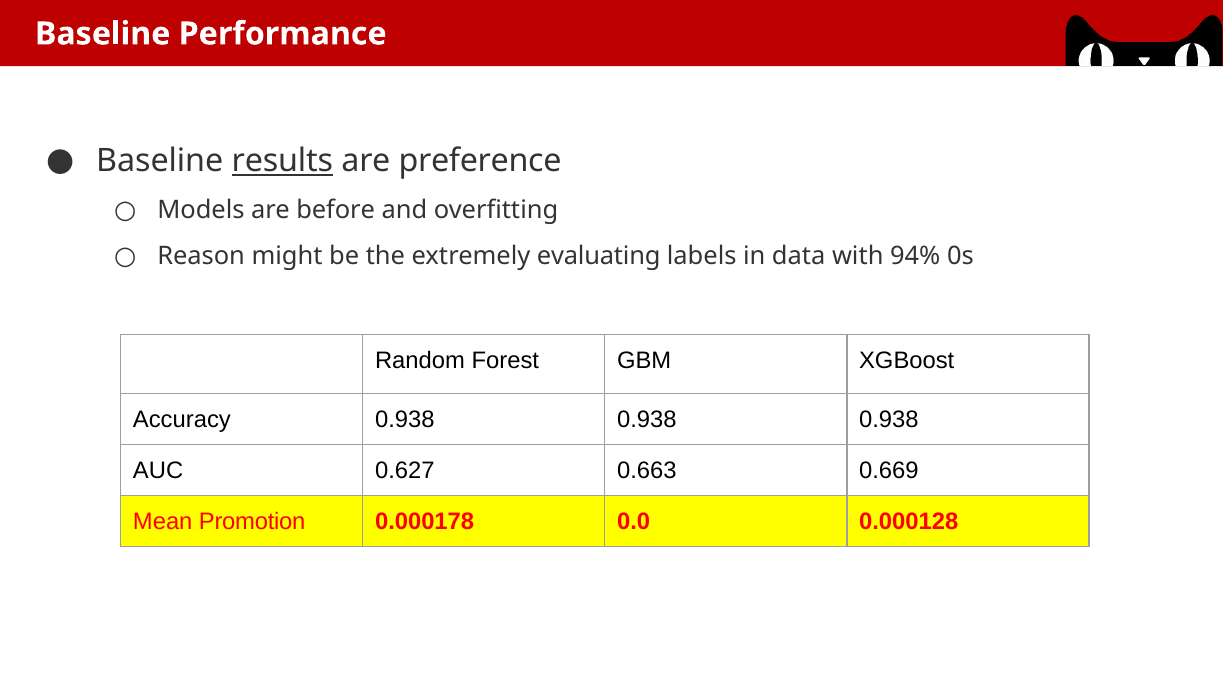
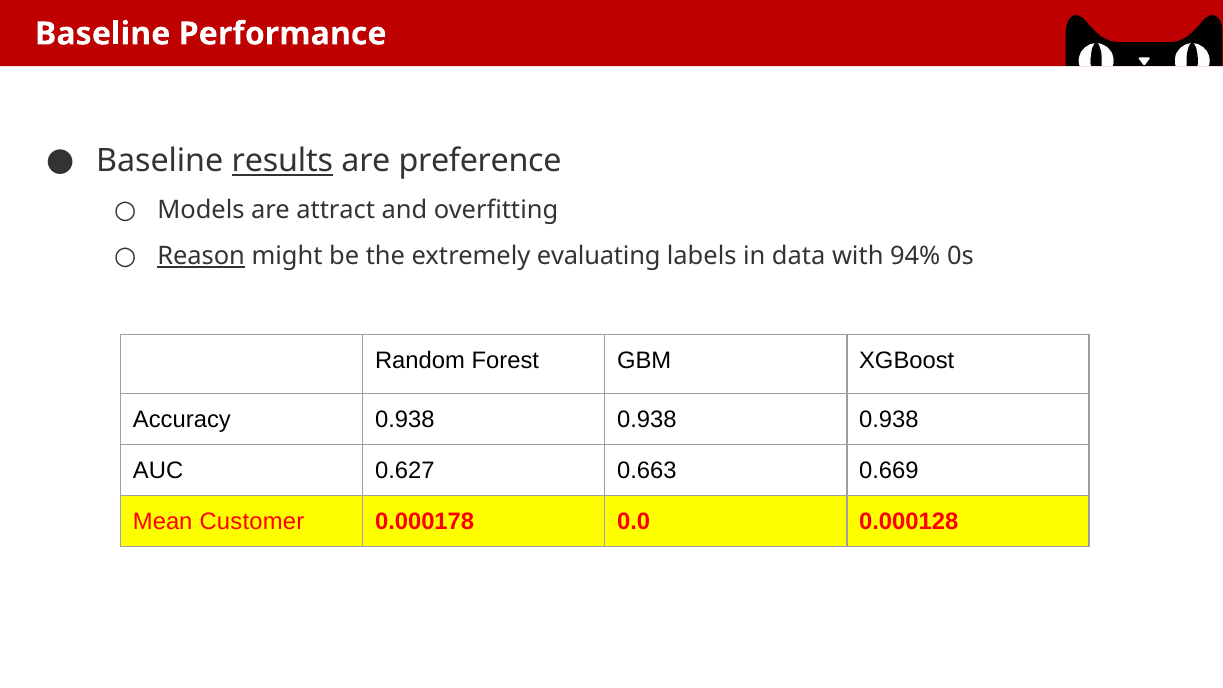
before: before -> attract
Reason underline: none -> present
Promotion: Promotion -> Customer
